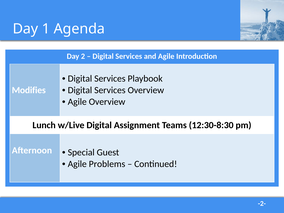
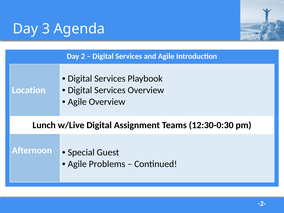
1: 1 -> 3
Modifies: Modifies -> Location
12:30-8:30: 12:30-8:30 -> 12:30-0:30
